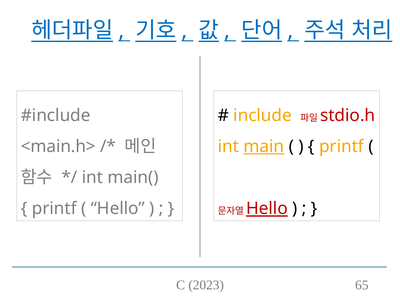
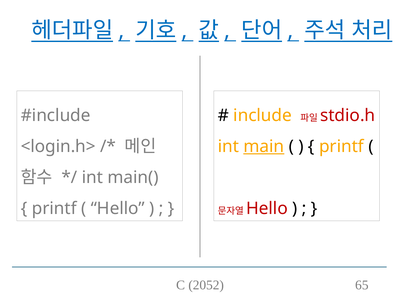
<main.h>: <main.h> -> <login.h>
Hello at (267, 209) underline: present -> none
2023: 2023 -> 2052
